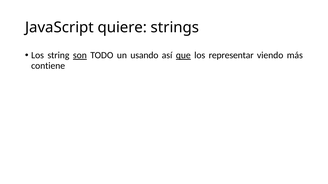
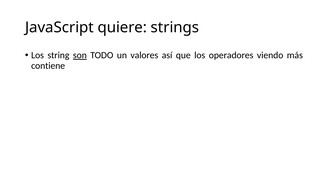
usando: usando -> valores
que underline: present -> none
representar: representar -> operadores
